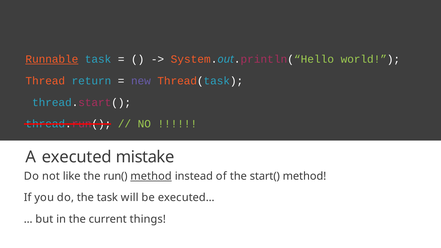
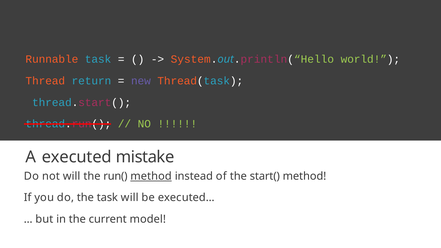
Runnable underline: present -> none
not like: like -> will
things: things -> model
